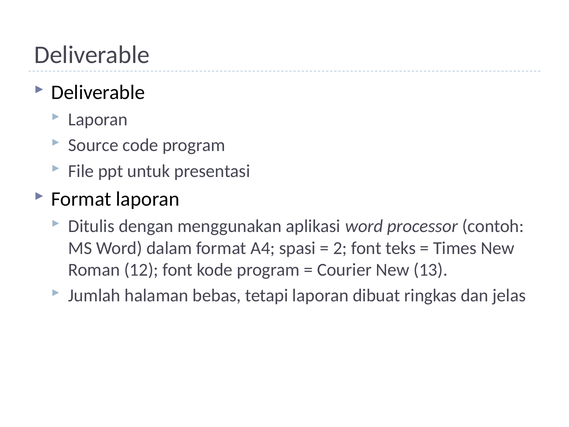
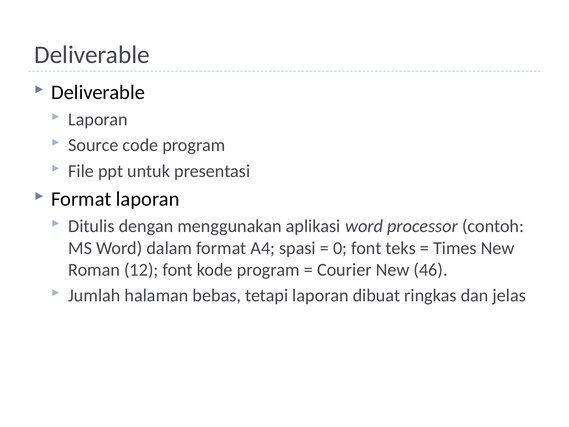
2: 2 -> 0
13: 13 -> 46
